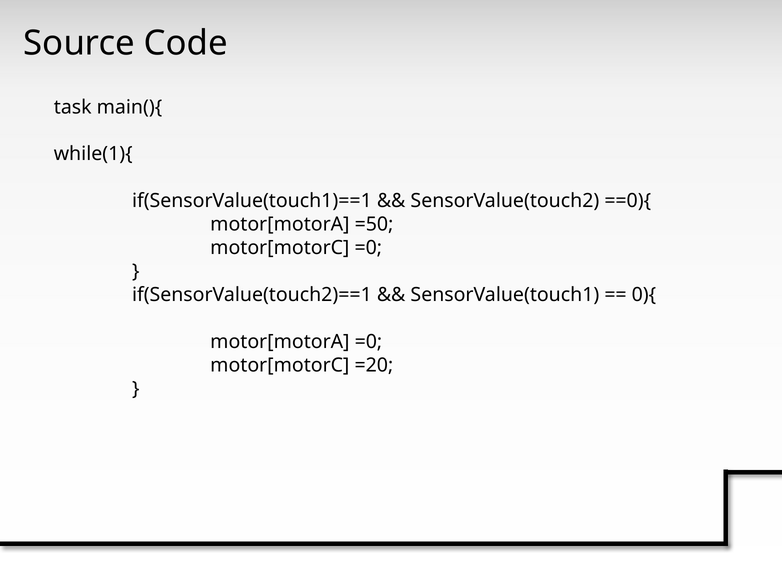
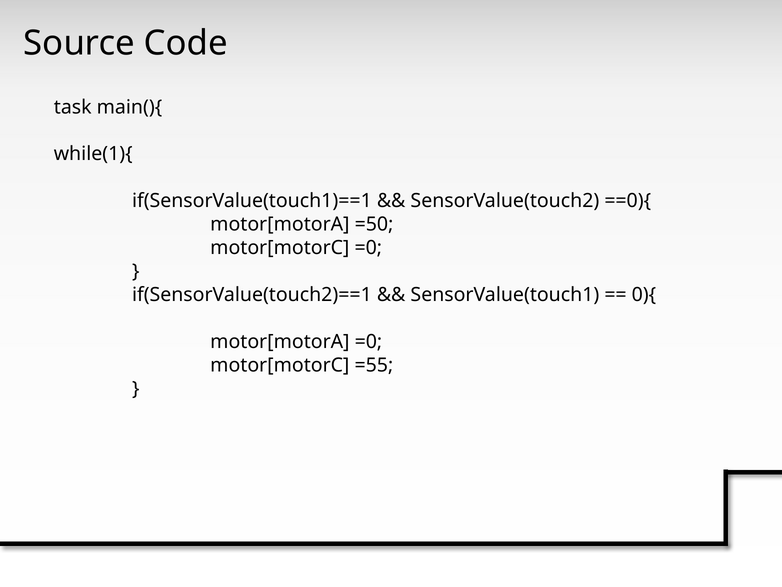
=20: =20 -> =55
